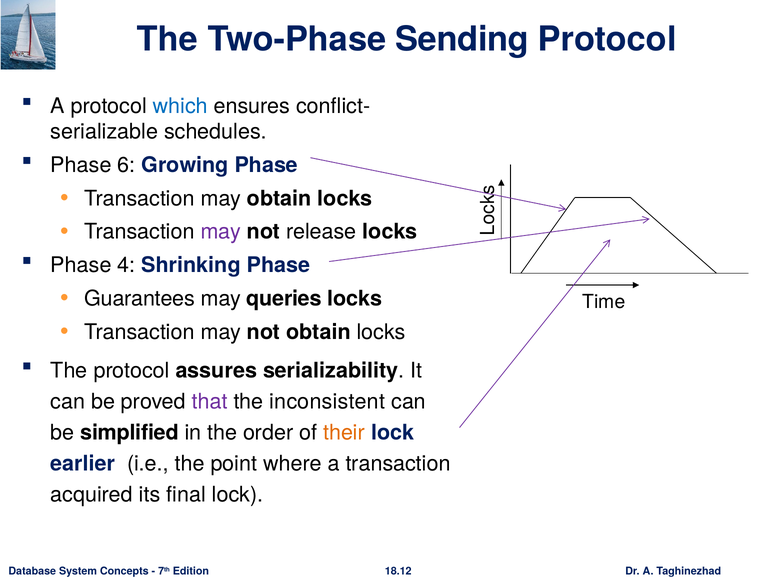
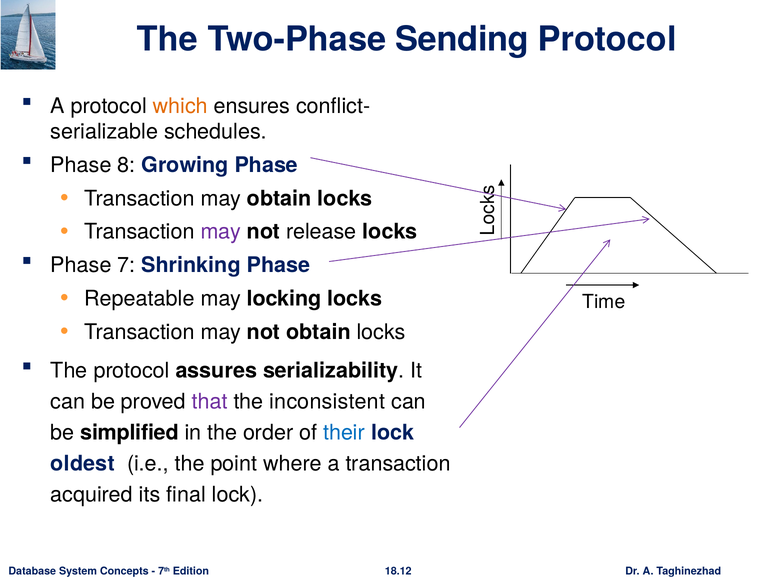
which colour: blue -> orange
6: 6 -> 8
4: 4 -> 7
Guarantees: Guarantees -> Repeatable
queries: queries -> locking
their colour: orange -> blue
earlier: earlier -> oldest
